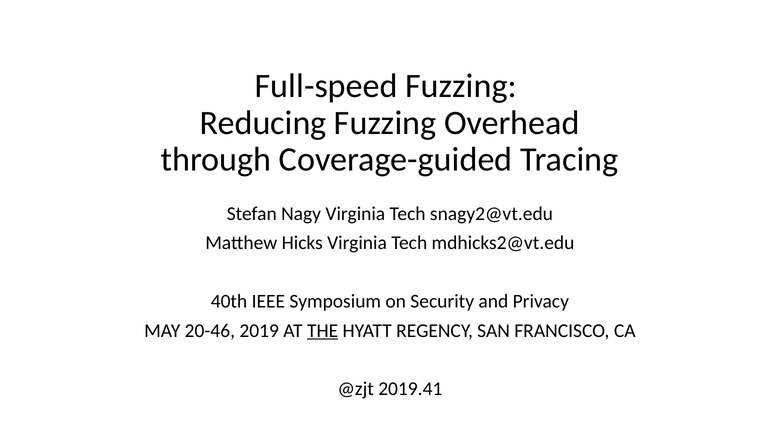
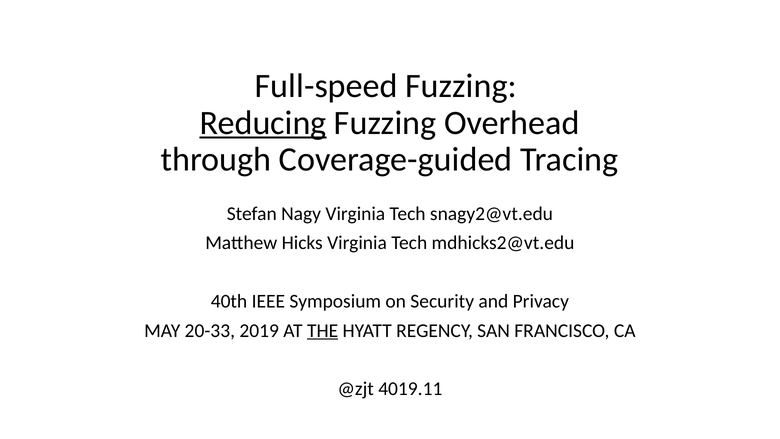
Reducing underline: none -> present
20-46: 20-46 -> 20-33
2019.41: 2019.41 -> 4019.11
